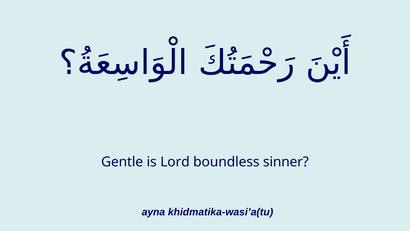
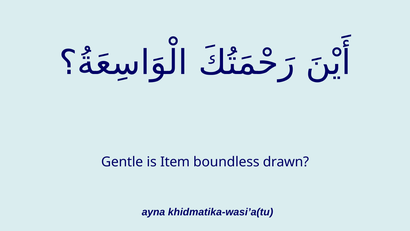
Lord: Lord -> Item
sinner: sinner -> drawn
